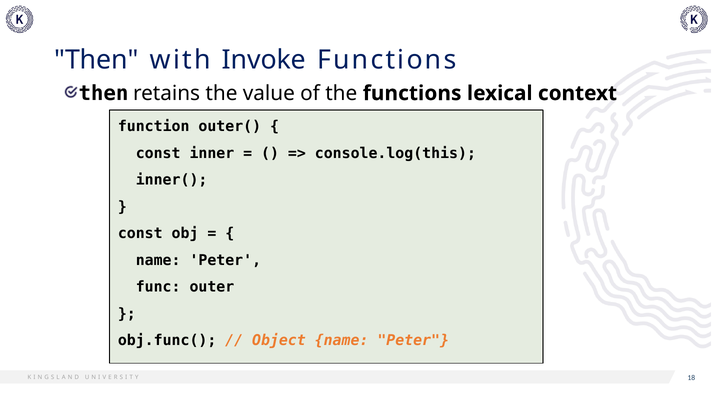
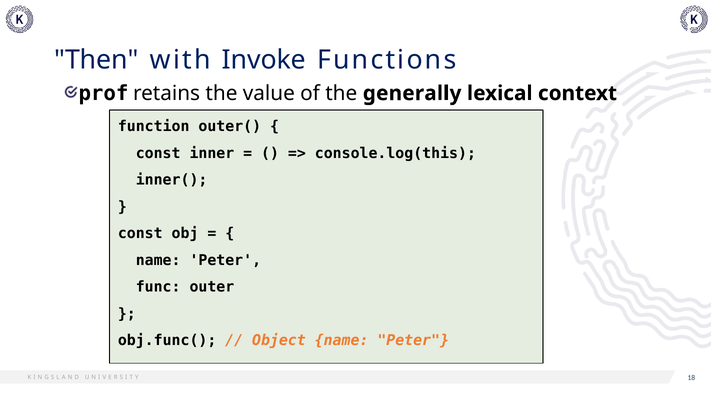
then at (103, 93): then -> prof
the functions: functions -> generally
